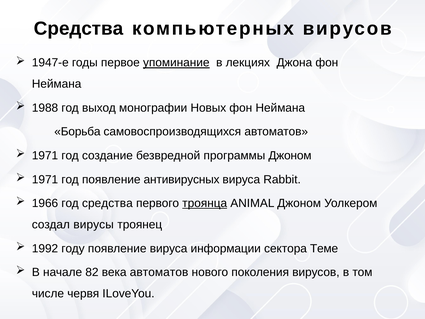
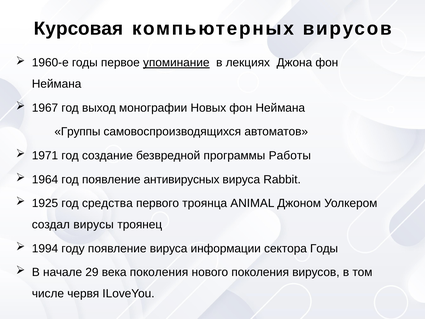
Средства at (79, 28): Средства -> Курсовая
1947-е: 1947-е -> 1960-е
1988: 1988 -> 1967
Борьба: Борьба -> Группы
программы Джоном: Джоном -> Работы
1971 at (45, 179): 1971 -> 1964
1966: 1966 -> 1925
троянца underline: present -> none
1992: 1992 -> 1994
сектора Теме: Теме -> Годы
82: 82 -> 29
века автоматов: автоматов -> поколения
